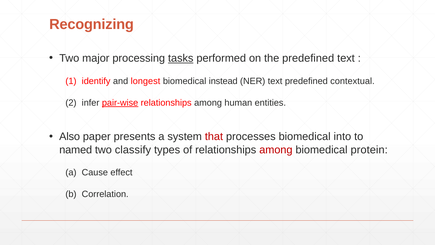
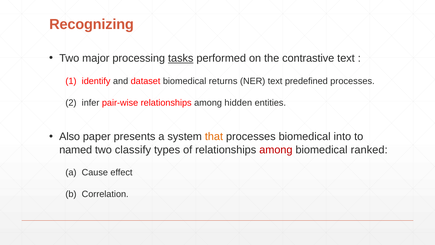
the predefined: predefined -> contrastive
longest: longest -> dataset
instead: instead -> returns
predefined contextual: contextual -> processes
pair-wise underline: present -> none
human: human -> hidden
that colour: red -> orange
protein: protein -> ranked
